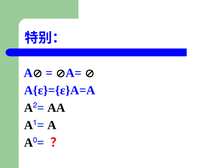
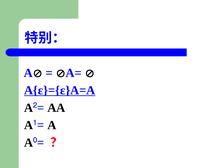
A{ε}={ε}A=A underline: none -> present
